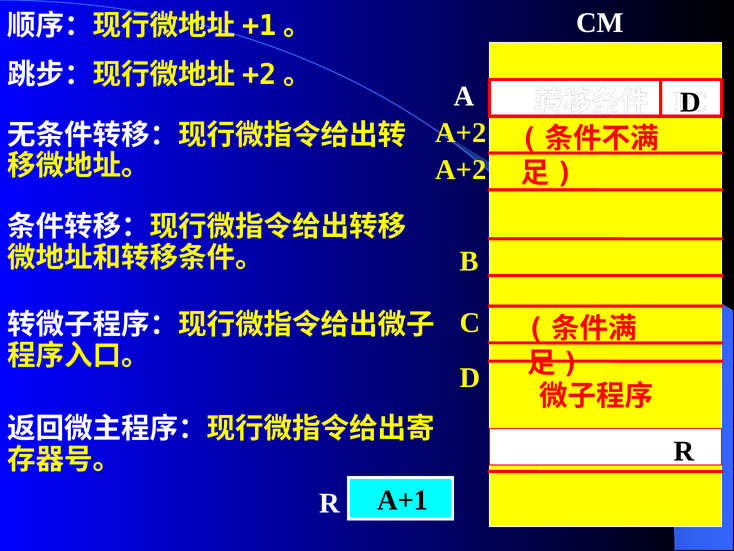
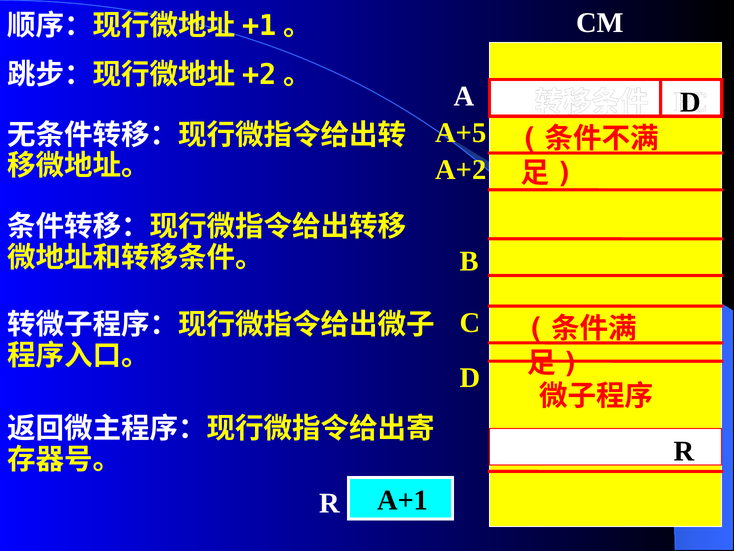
A+2 at (461, 133): A+2 -> A+5
